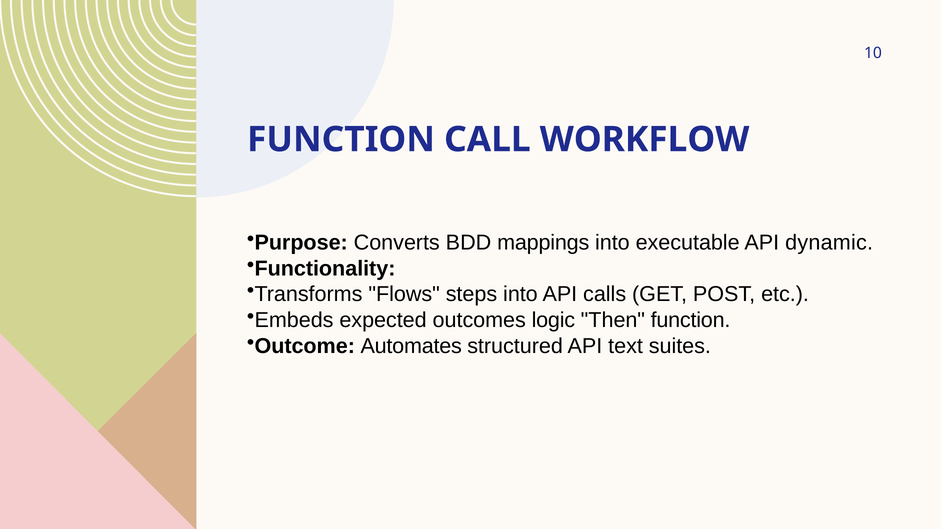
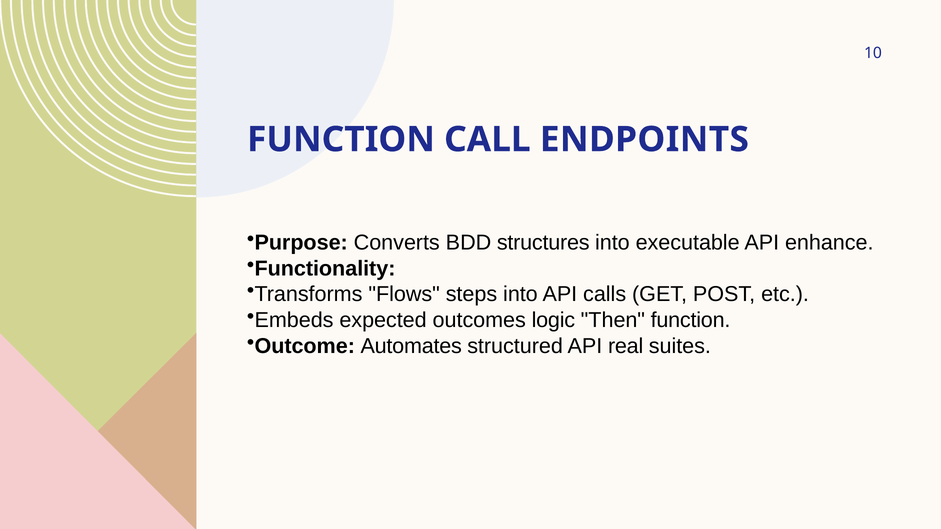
WORKFLOW: WORKFLOW -> ENDPOINTS
mappings: mappings -> structures
dynamic: dynamic -> enhance
text: text -> real
